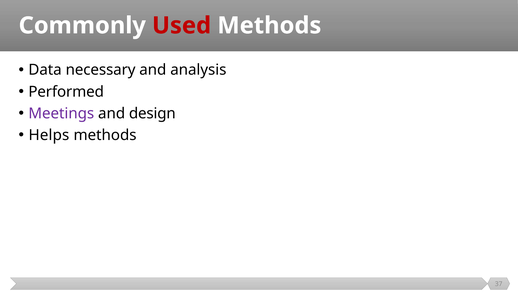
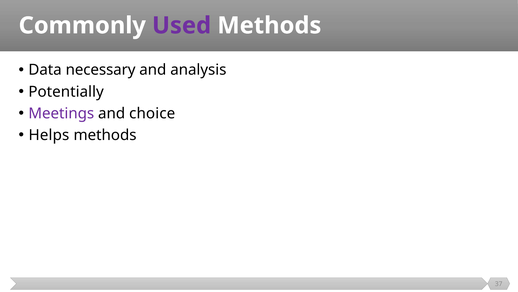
Used colour: red -> purple
Performed: Performed -> Potentially
design: design -> choice
